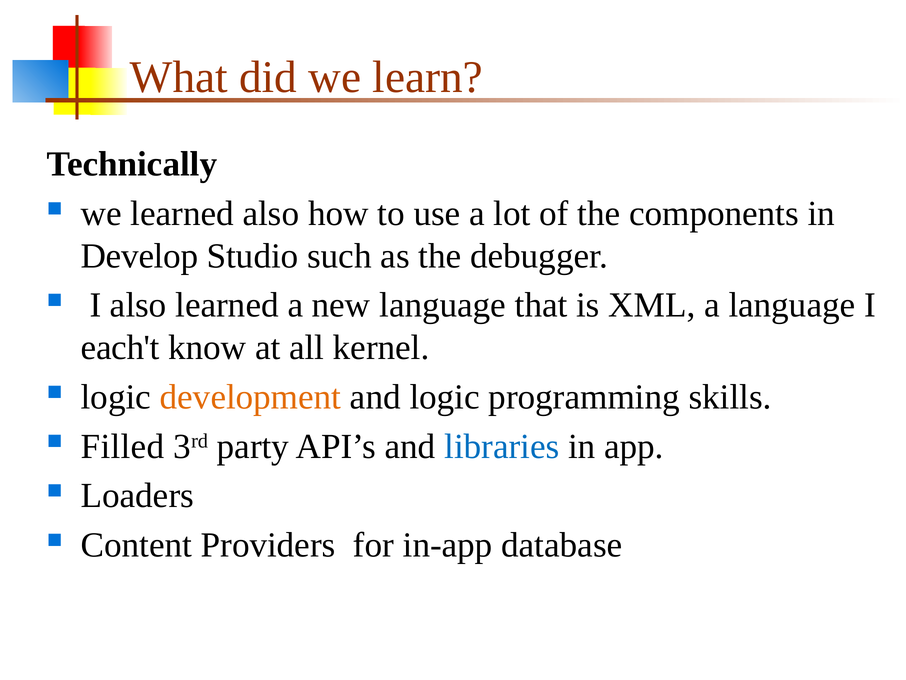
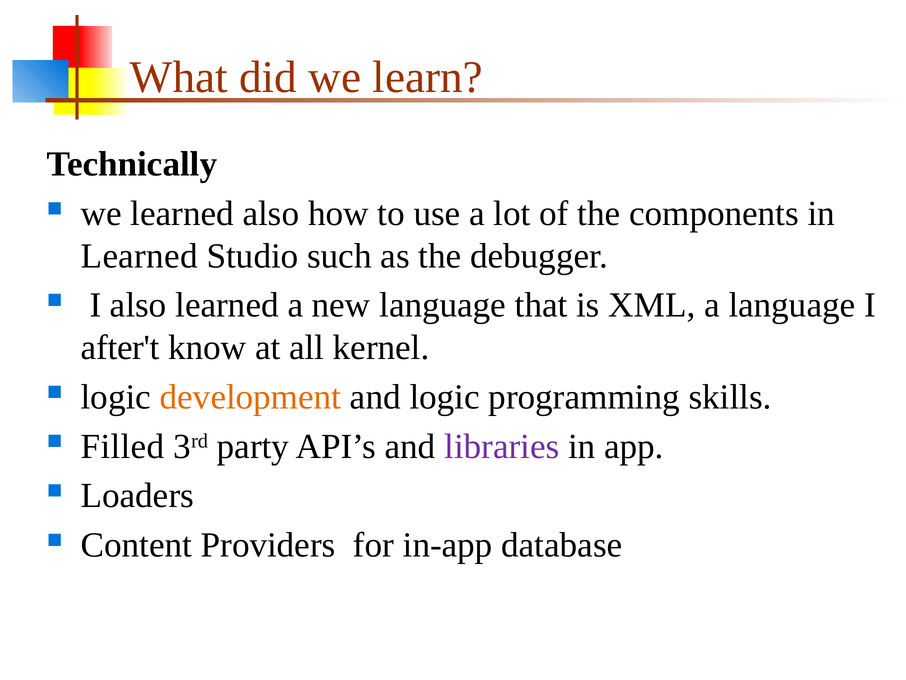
Develop at (140, 256): Develop -> Learned
each't: each't -> after't
libraries colour: blue -> purple
